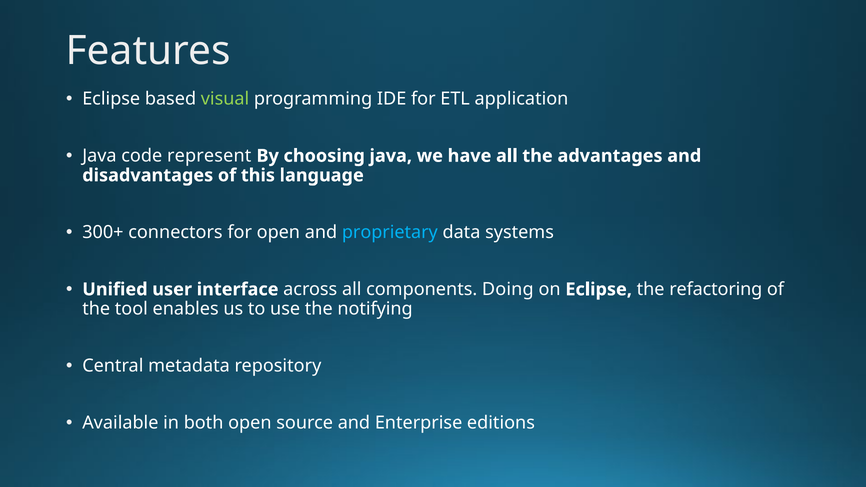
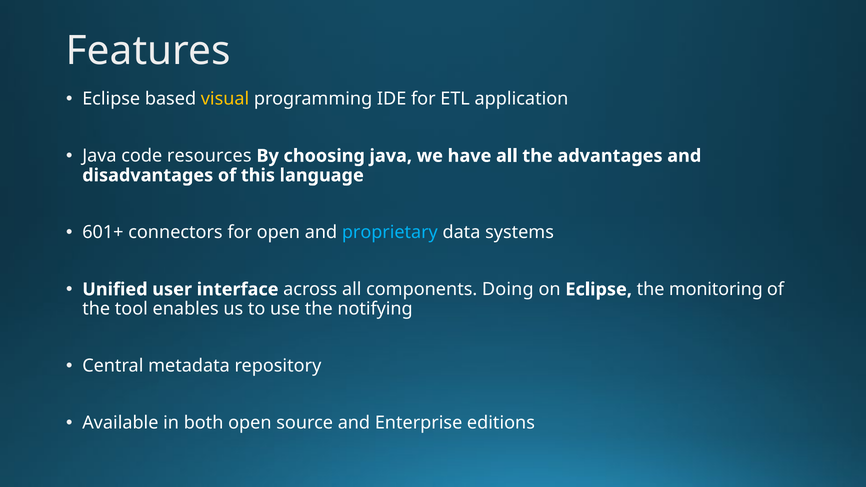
visual colour: light green -> yellow
represent: represent -> resources
300+: 300+ -> 601+
refactoring: refactoring -> monitoring
